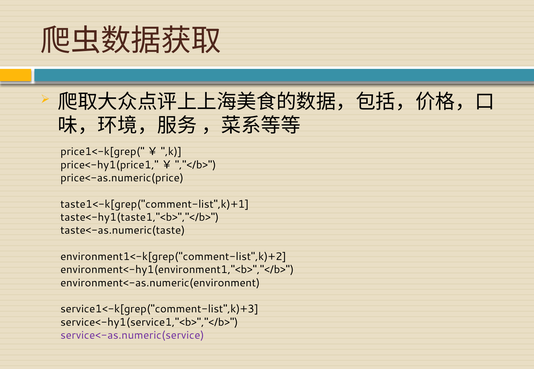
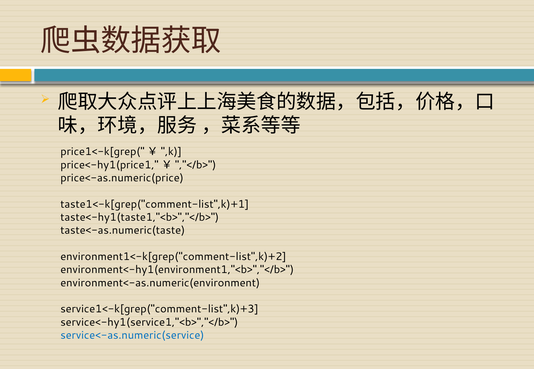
service<-as.numeric(service colour: purple -> blue
